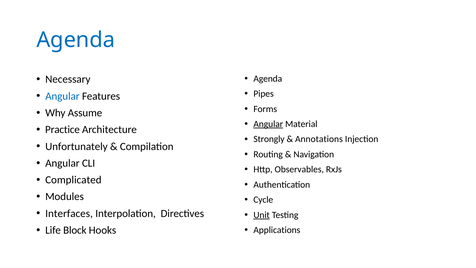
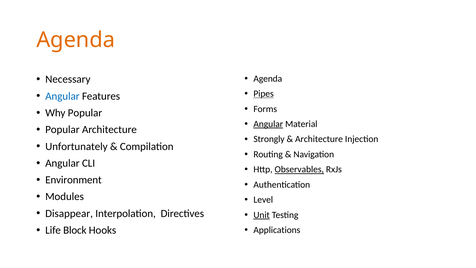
Agenda at (76, 40) colour: blue -> orange
Pipes underline: none -> present
Why Assume: Assume -> Popular
Practice at (62, 130): Practice -> Popular
Annotations at (319, 139): Annotations -> Architecture
Observables underline: none -> present
Complicated: Complicated -> Environment
Cycle: Cycle -> Level
Interfaces: Interfaces -> Disappear
